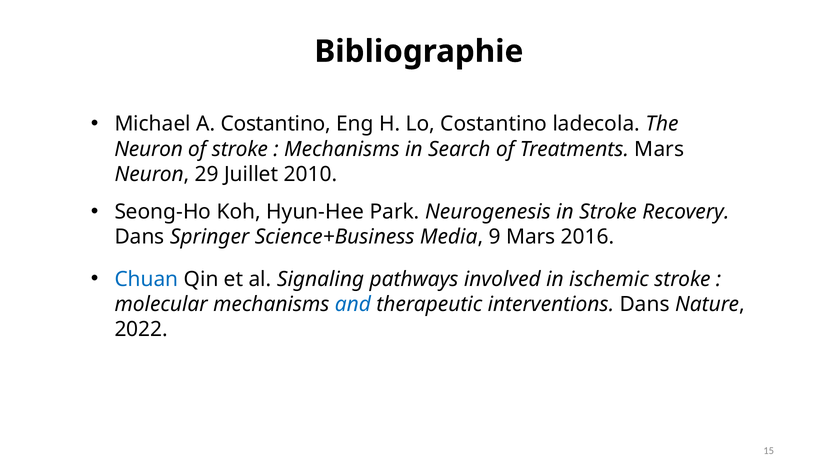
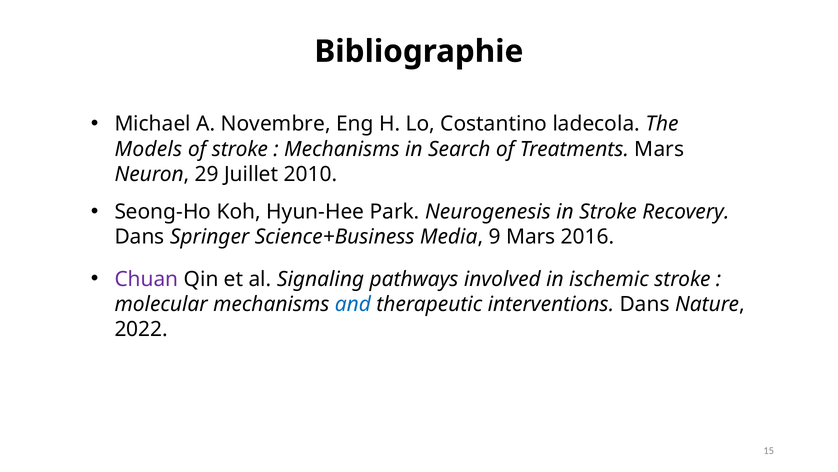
A Costantino: Costantino -> Novembre
Neuron at (149, 149): Neuron -> Models
Chuan colour: blue -> purple
